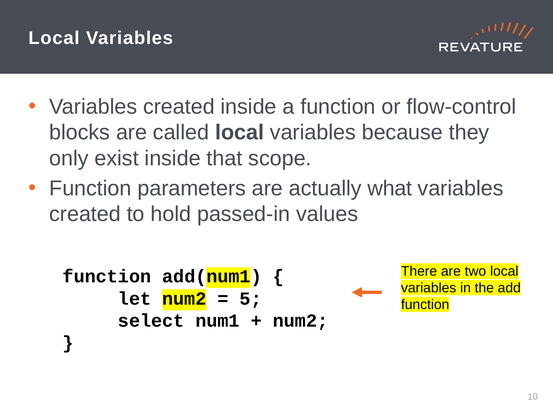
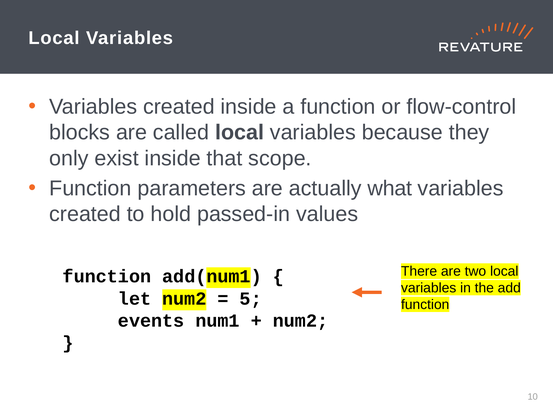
select: select -> events
